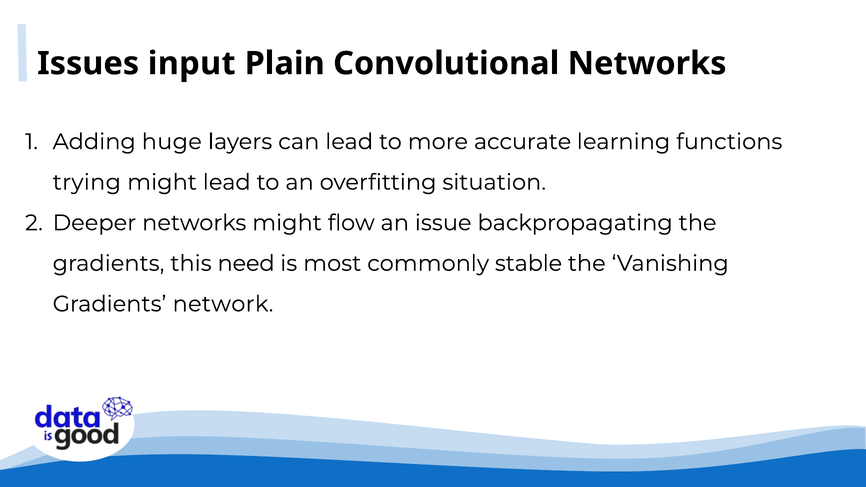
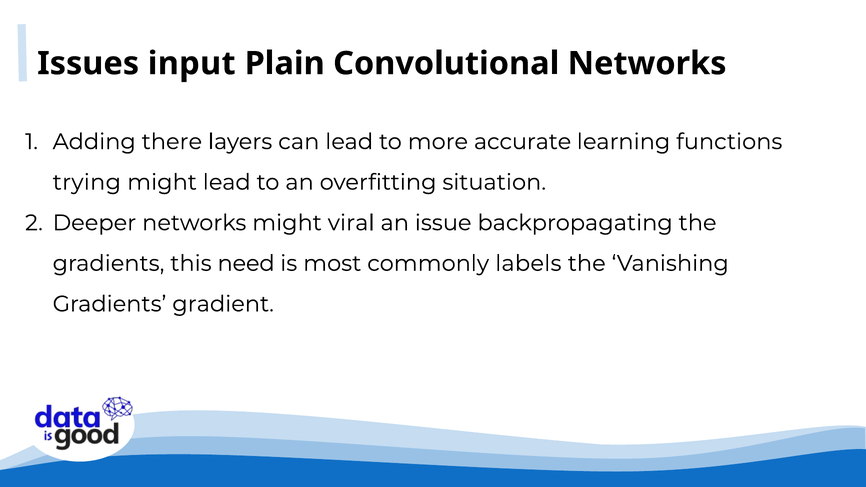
huge: huge -> there
flow: flow -> viral
stable: stable -> labels
network: network -> gradient
